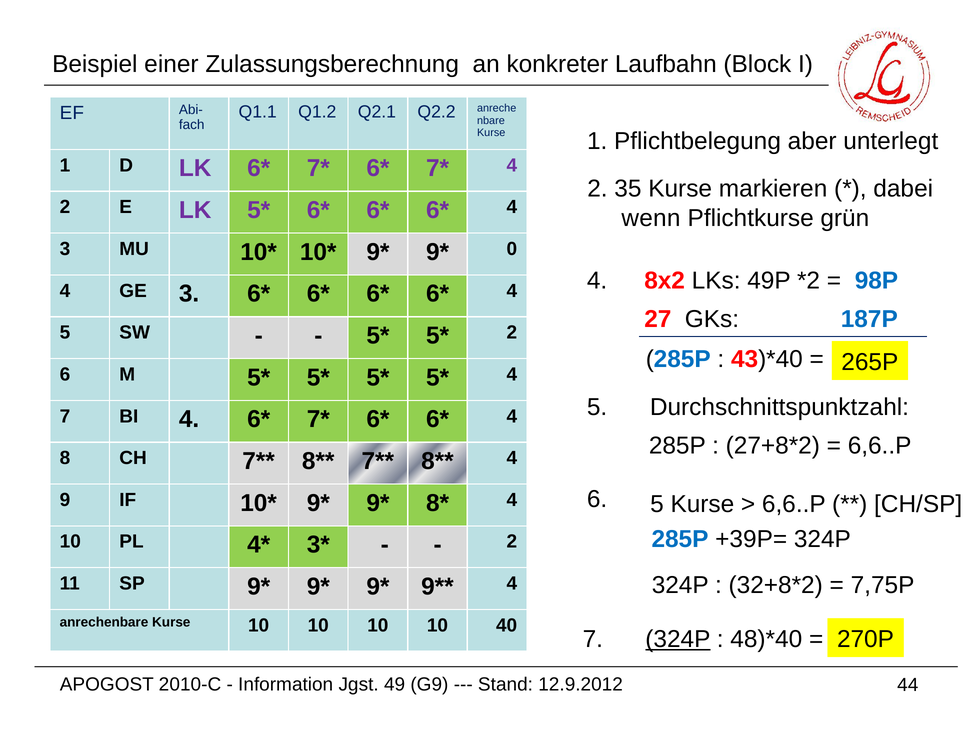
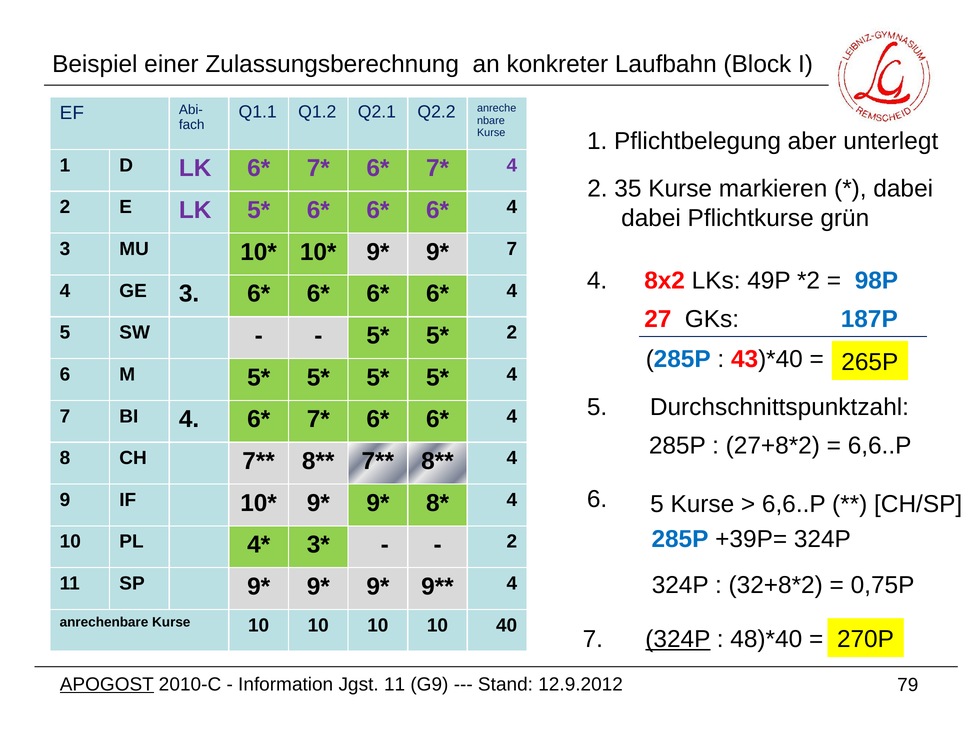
wenn at (651, 218): wenn -> dabei
0 at (512, 249): 0 -> 7
7,75P: 7,75P -> 0,75P
APOGOST underline: none -> present
Jgst 49: 49 -> 11
44: 44 -> 79
